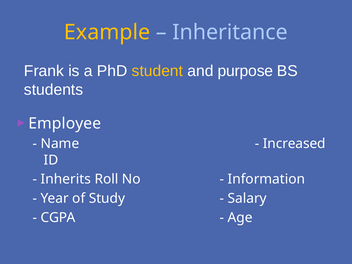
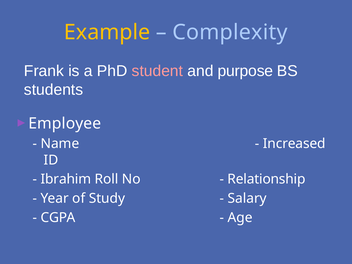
Inheritance: Inheritance -> Complexity
student colour: yellow -> pink
Inherits: Inherits -> Ibrahim
Information: Information -> Relationship
